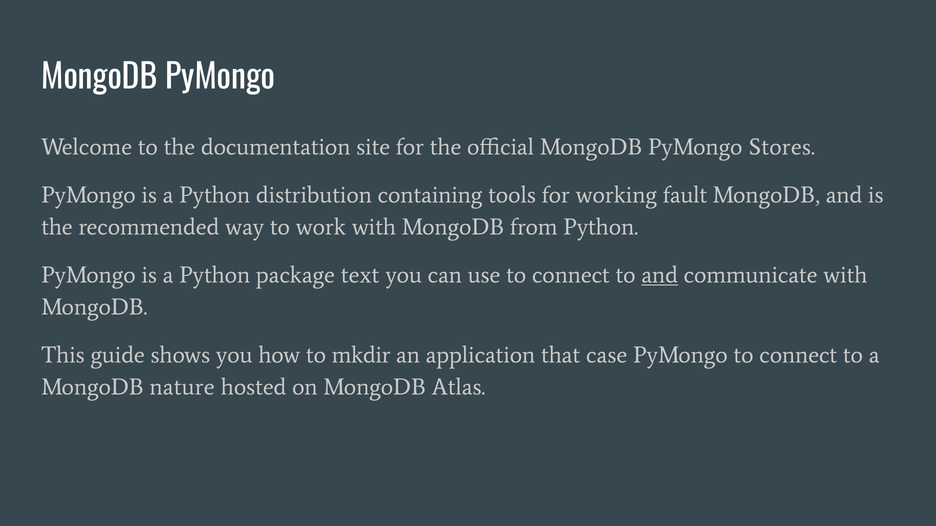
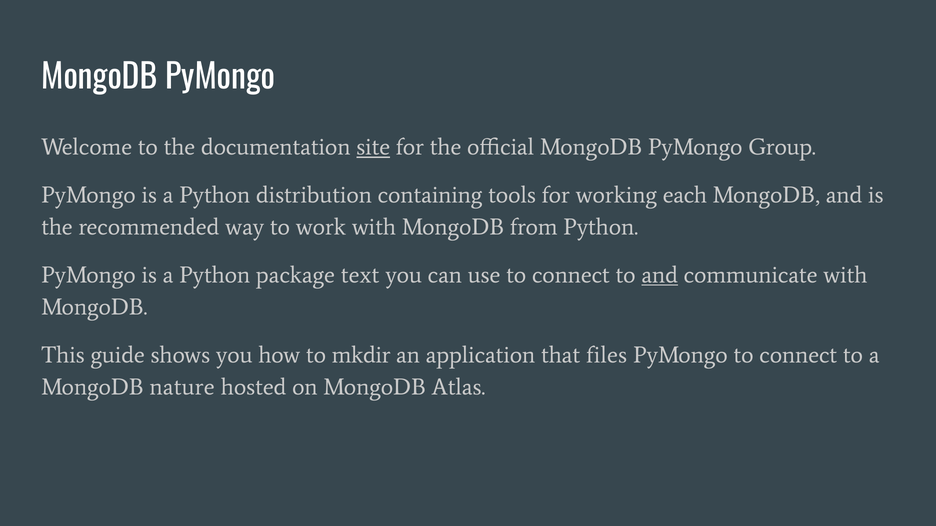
site underline: none -> present
Stores: Stores -> Group
fault: fault -> each
case: case -> files
